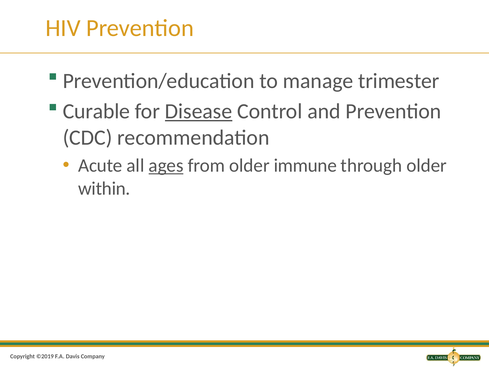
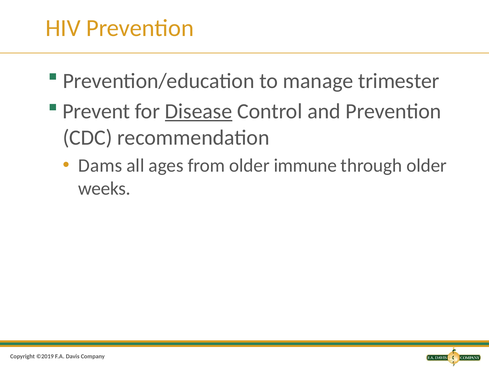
Curable: Curable -> Prevent
Acute: Acute -> Dams
ages underline: present -> none
within: within -> weeks
